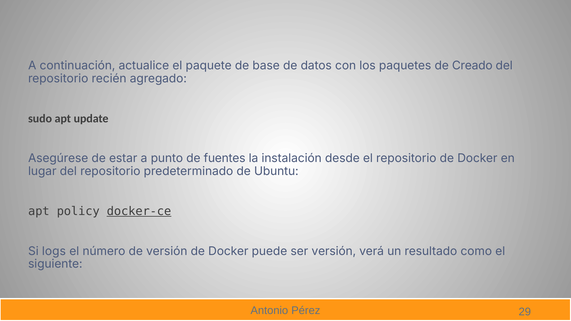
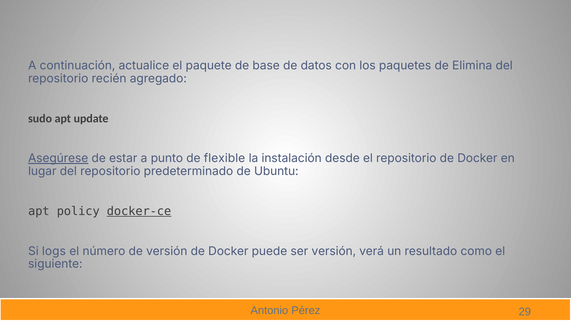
Creado: Creado -> Elimina
Asegúrese underline: none -> present
fuentes: fuentes -> flexible
